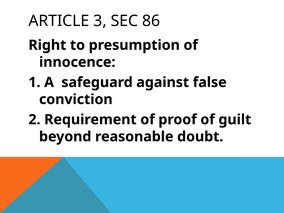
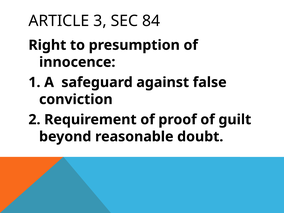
86: 86 -> 84
